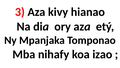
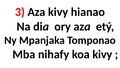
koa izao: izao -> kivy
